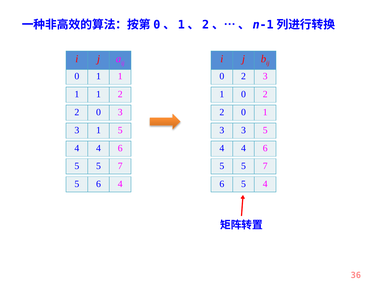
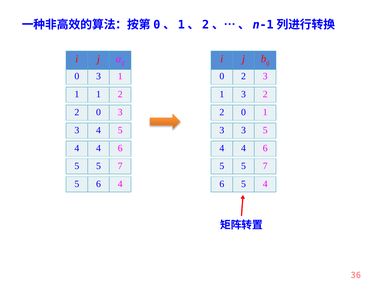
1 at (99, 76): 1 -> 3
1 0: 0 -> 3
1 at (99, 130): 1 -> 4
